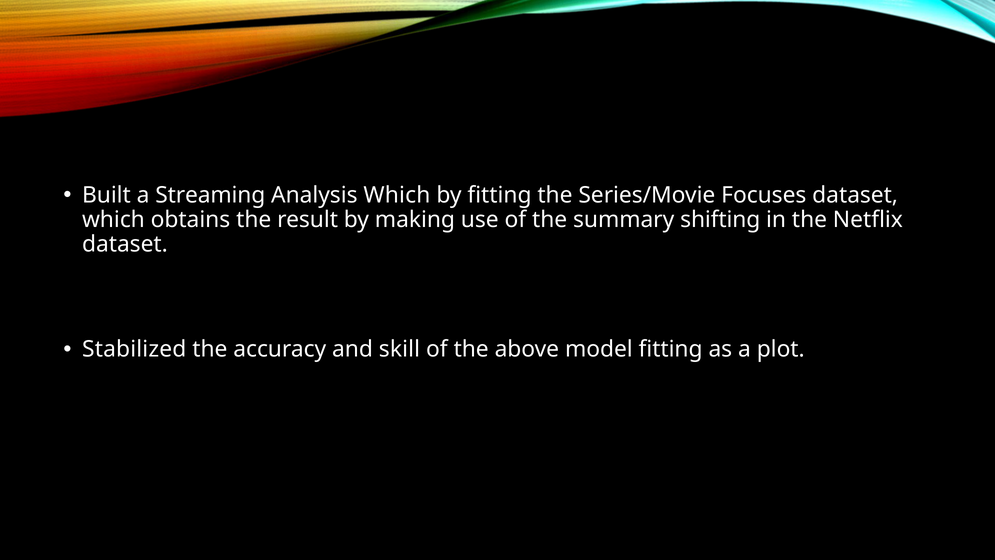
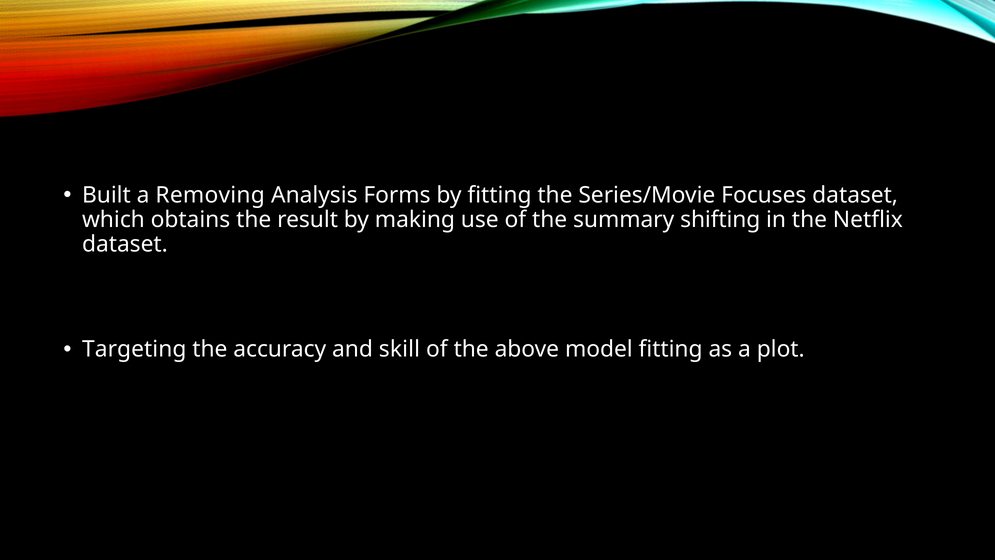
Streaming: Streaming -> Removing
Analysis Which: Which -> Forms
Stabilized: Stabilized -> Targeting
